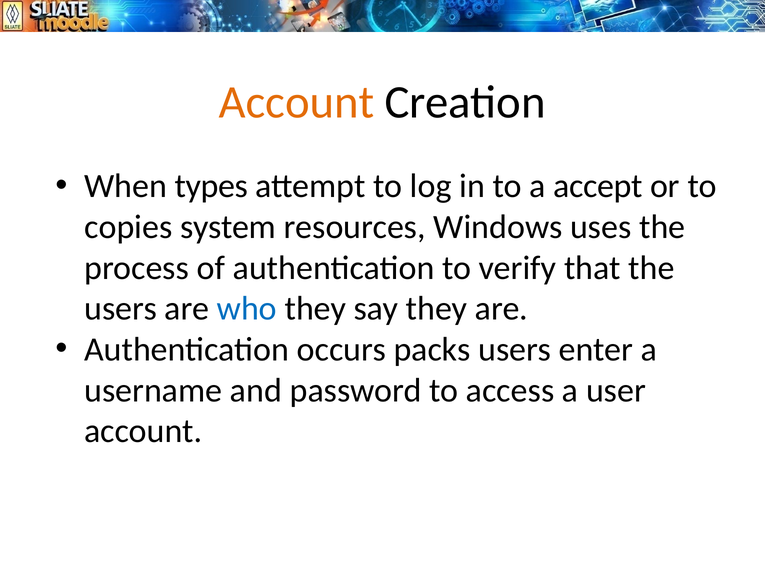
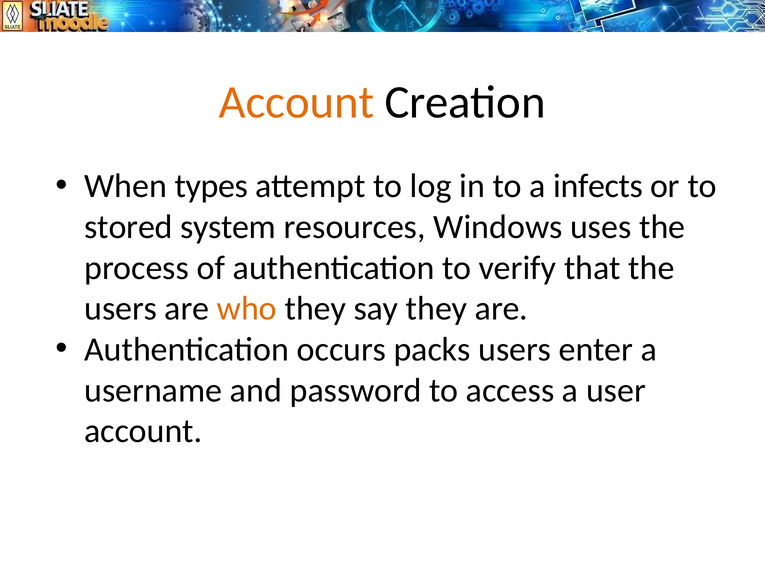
accept: accept -> infects
copies: copies -> stored
who colour: blue -> orange
